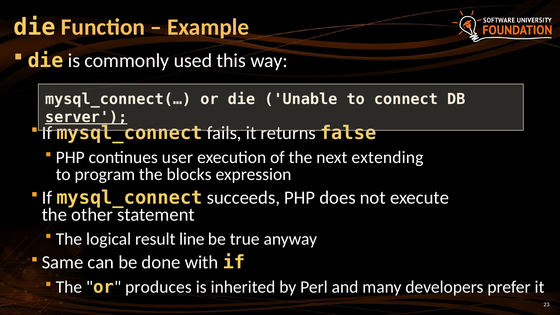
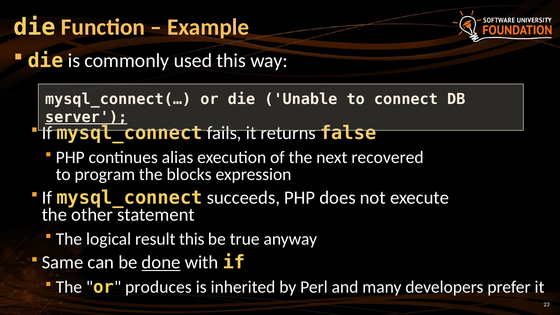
user: user -> alias
extending: extending -> recovered
result line: line -> this
done underline: none -> present
